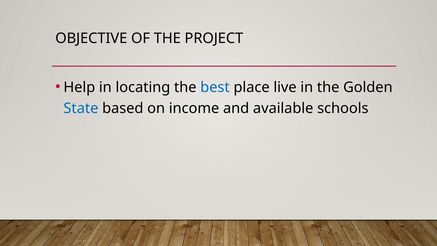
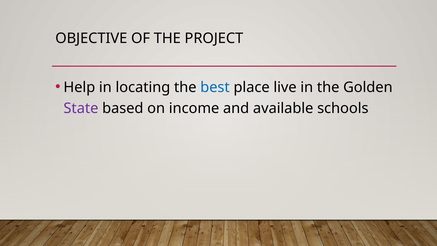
State colour: blue -> purple
